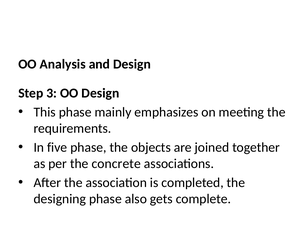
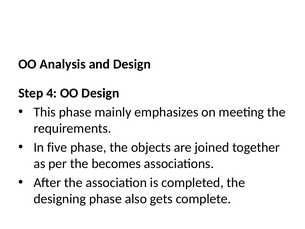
3: 3 -> 4
concrete: concrete -> becomes
